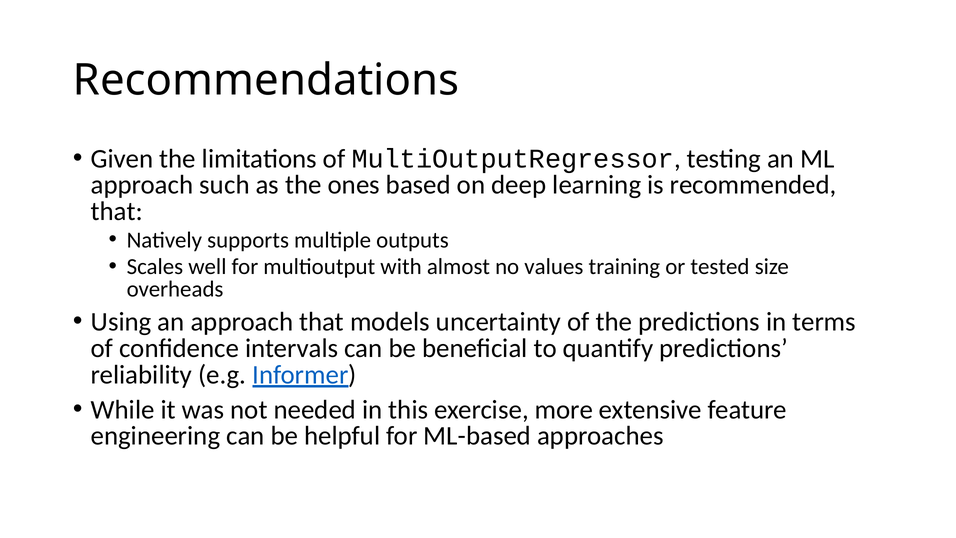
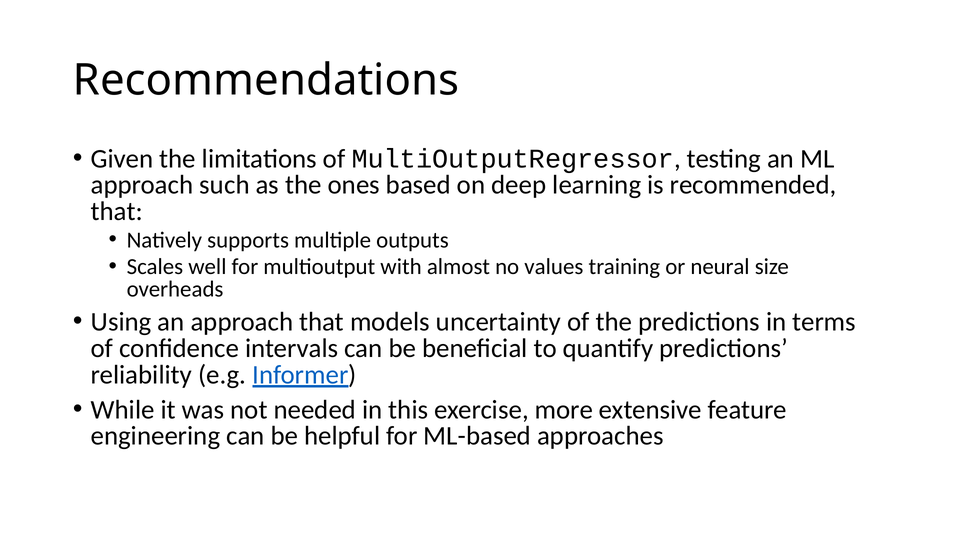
tested: tested -> neural
